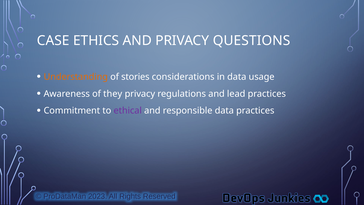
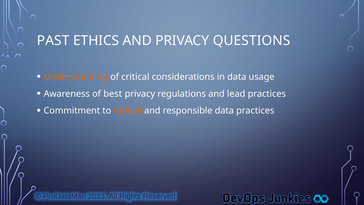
CASE: CASE -> PAST
stories: stories -> critical
they: they -> best
ethical colour: purple -> orange
